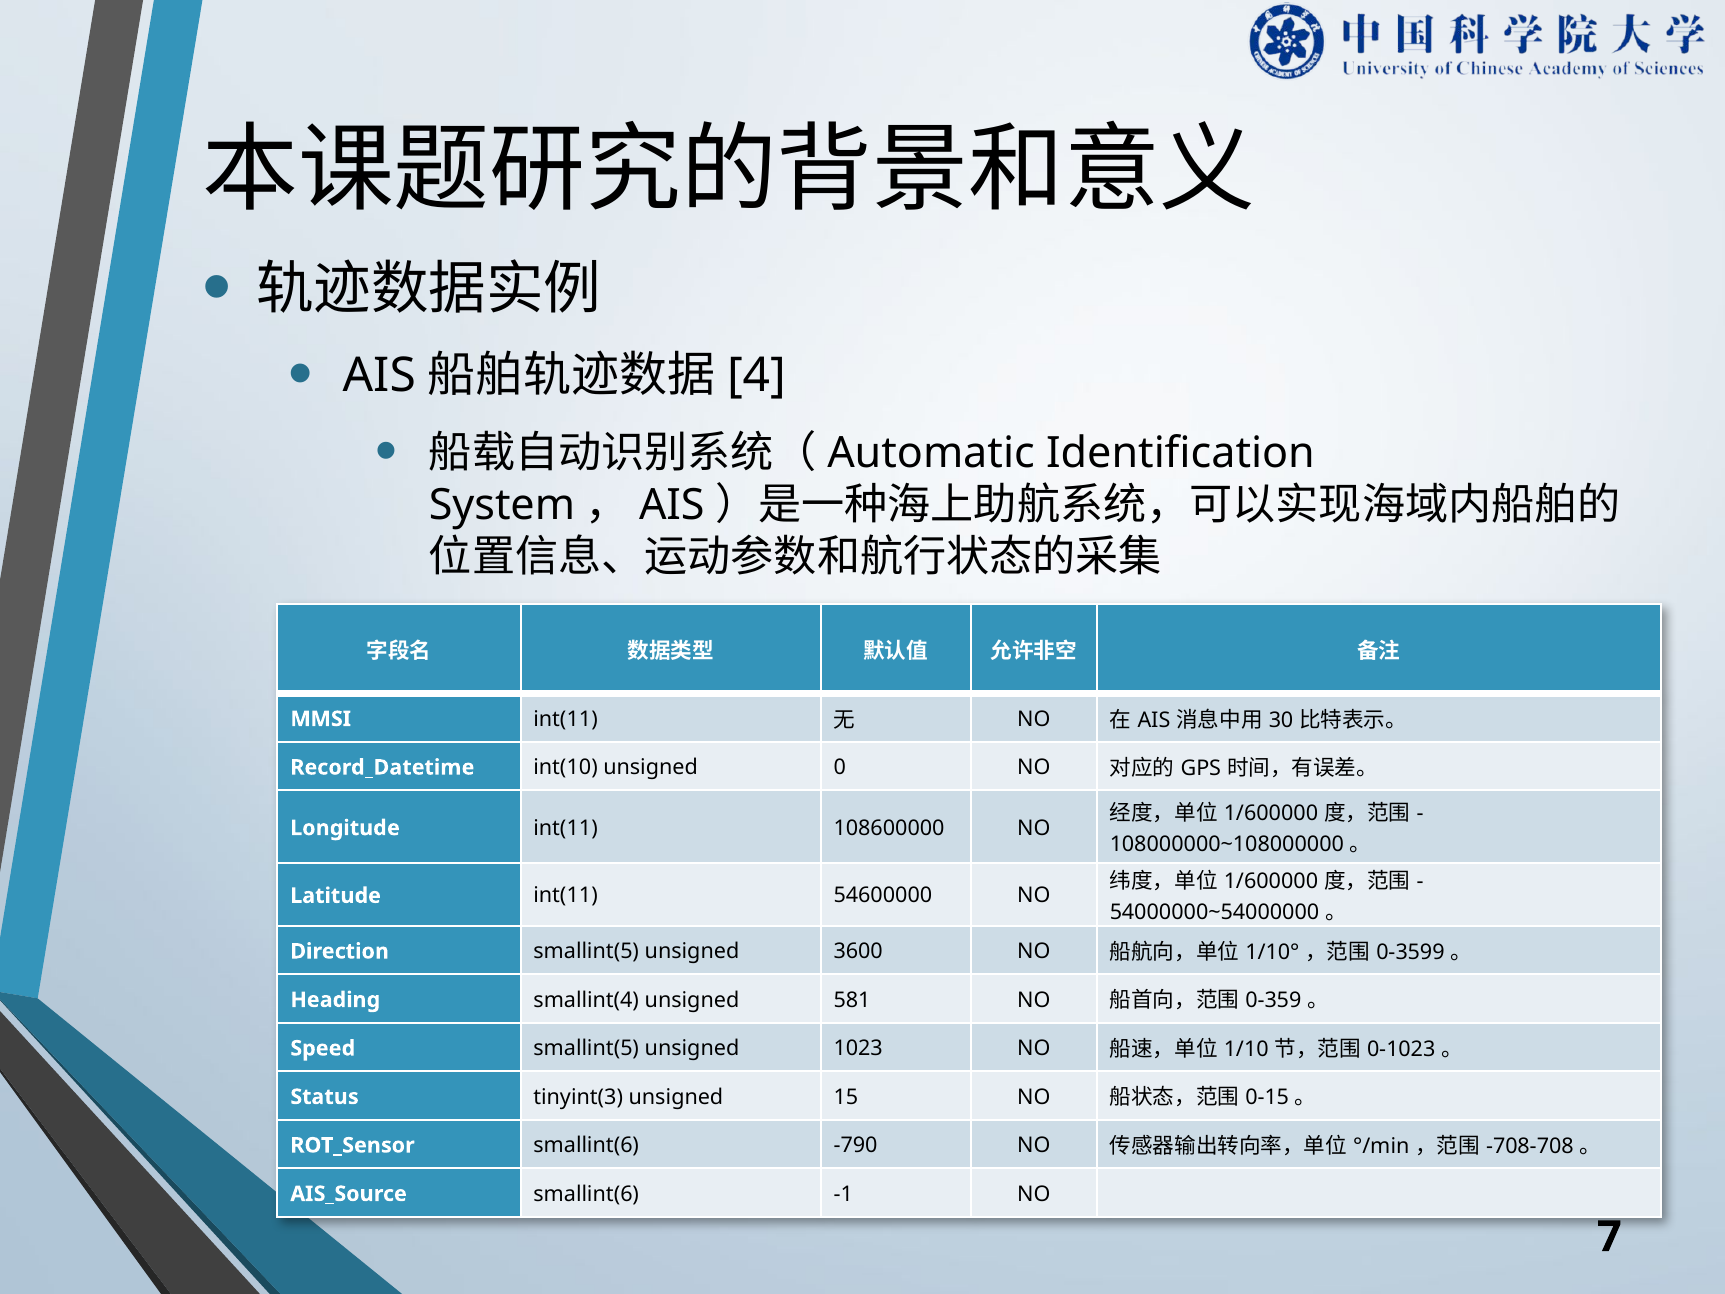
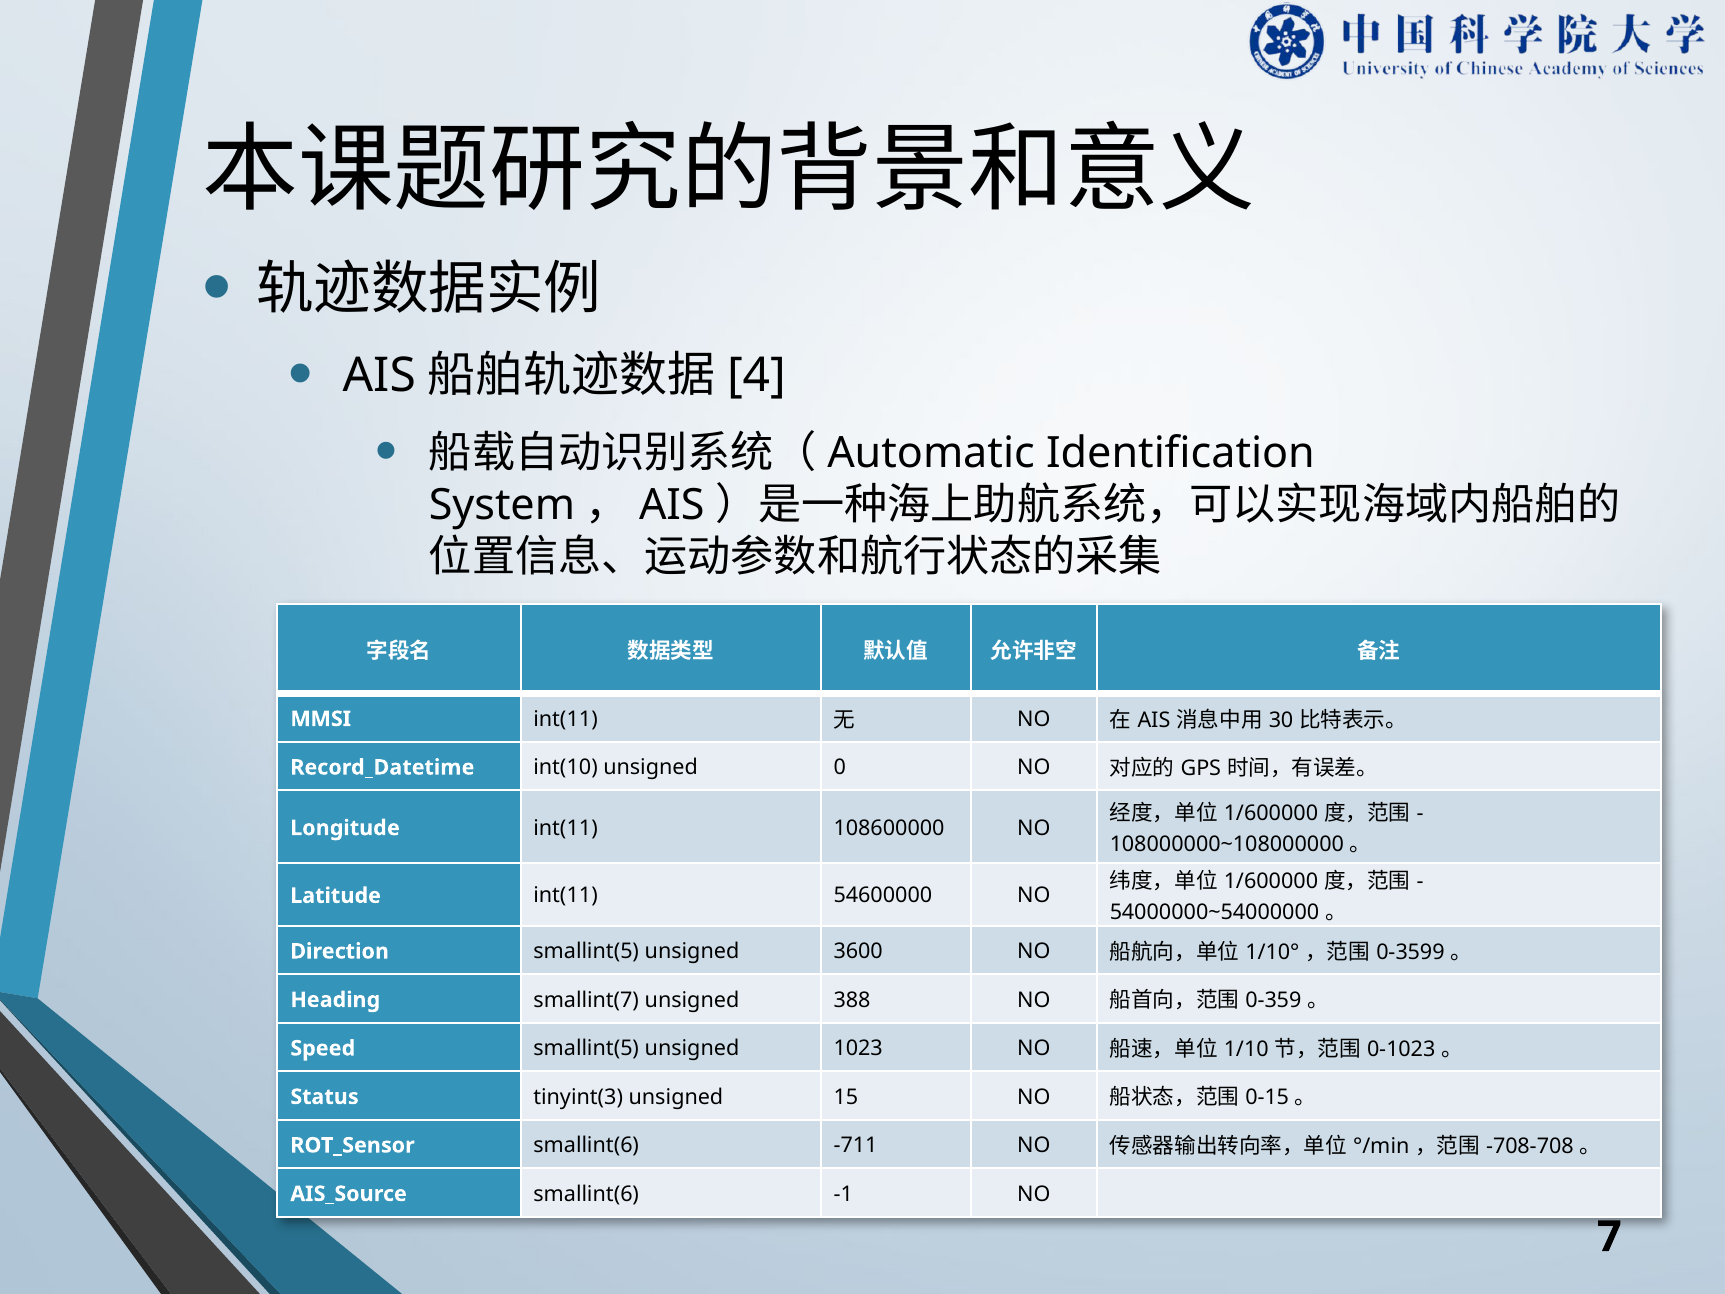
smallint(4: smallint(4 -> smallint(7
581: 581 -> 388
-790: -790 -> -711
